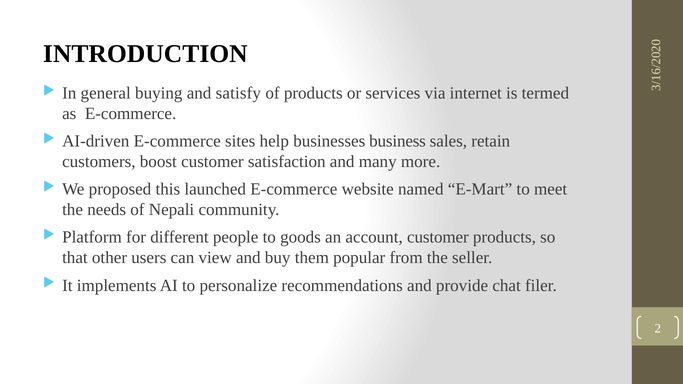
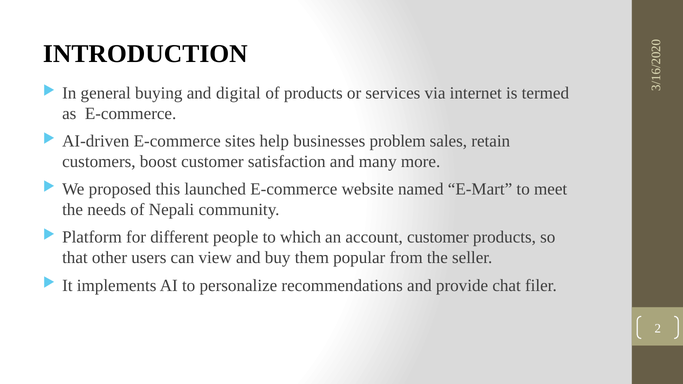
satisfy: satisfy -> digital
business: business -> problem
goods: goods -> which
